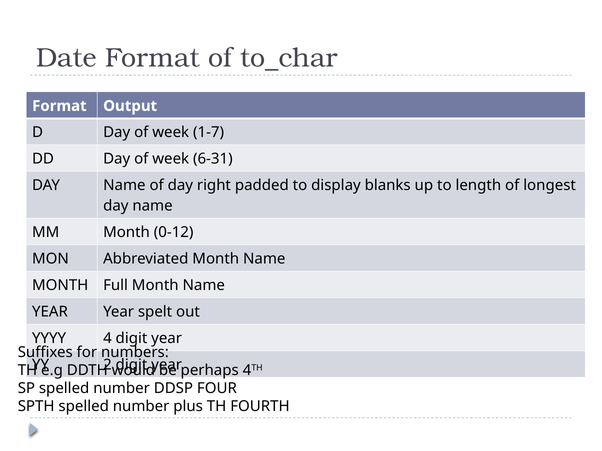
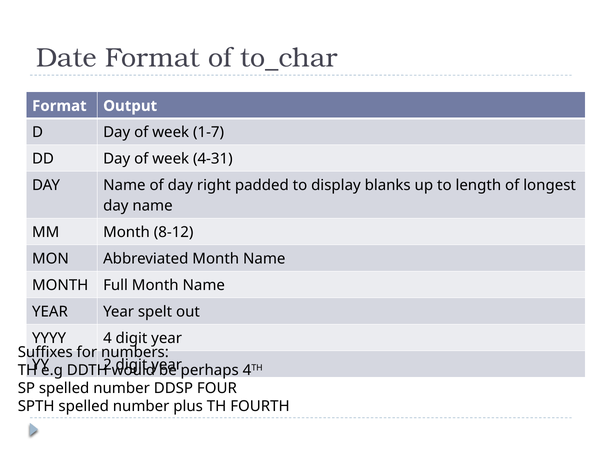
6-31: 6-31 -> 4-31
0-12: 0-12 -> 8-12
